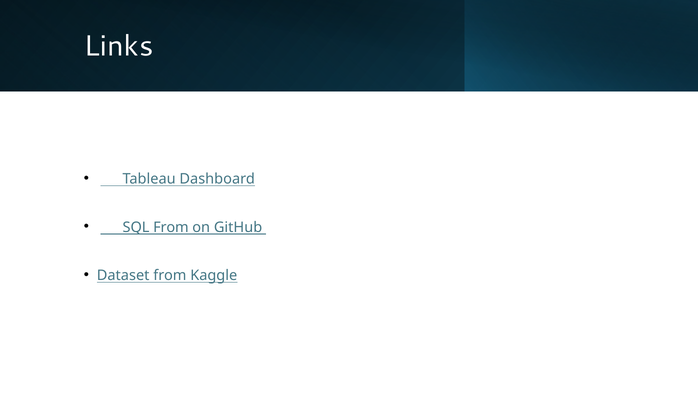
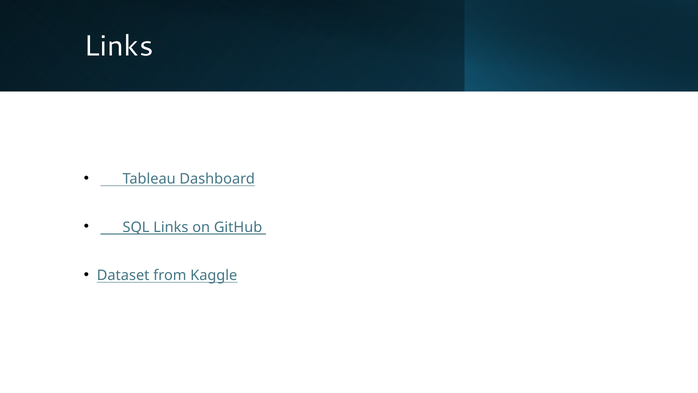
SQL From: From -> Links
